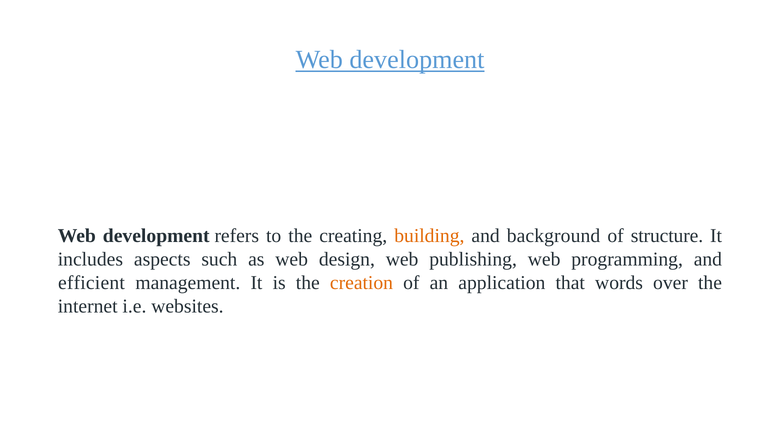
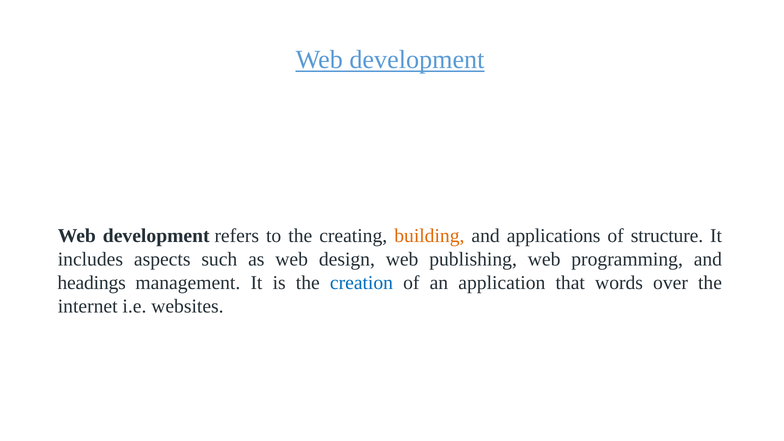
background: background -> applications
efficient: efficient -> headings
creation colour: orange -> blue
